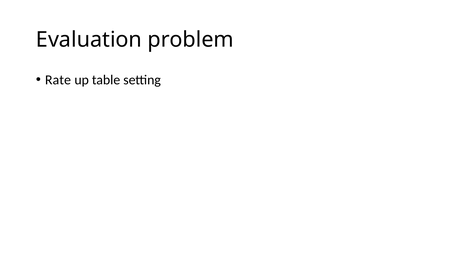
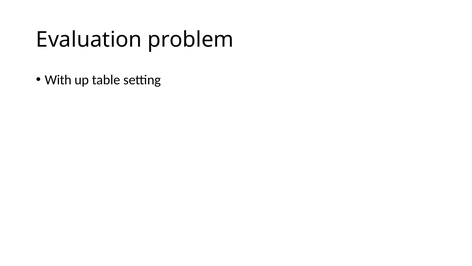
Rate: Rate -> With
